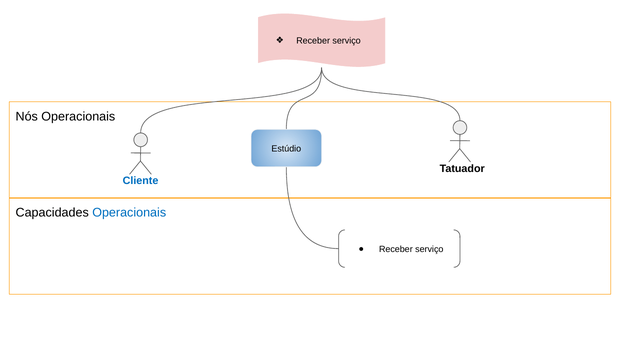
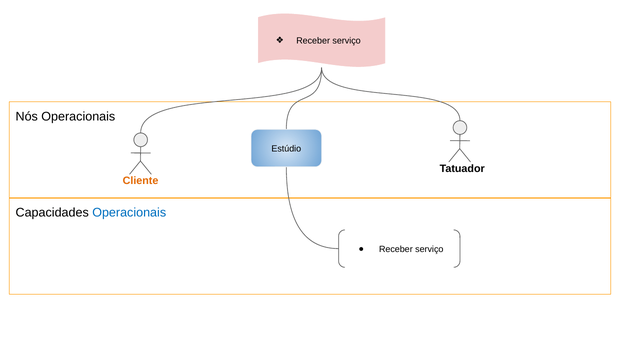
Cliente colour: blue -> orange
